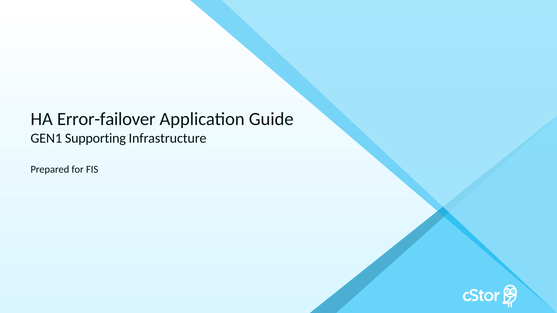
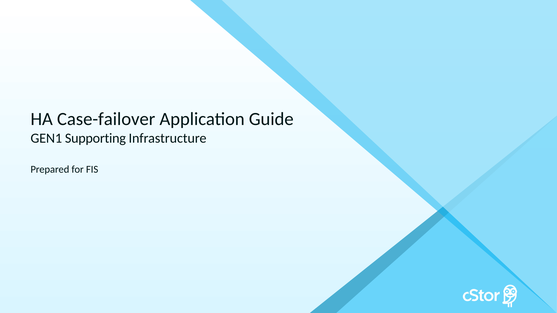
Error-failover: Error-failover -> Case-failover
